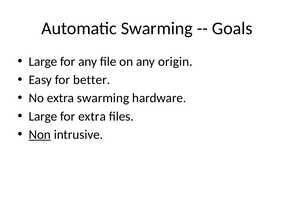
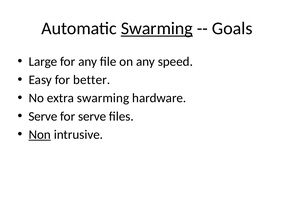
Swarming at (157, 28) underline: none -> present
origin: origin -> speed
Large at (43, 117): Large -> Serve
for extra: extra -> serve
